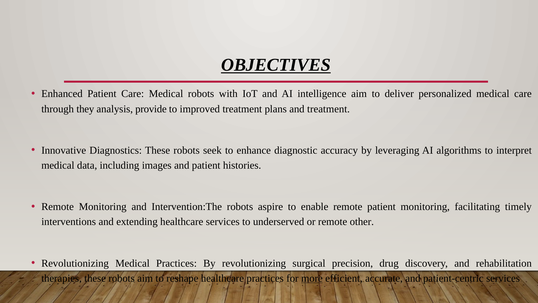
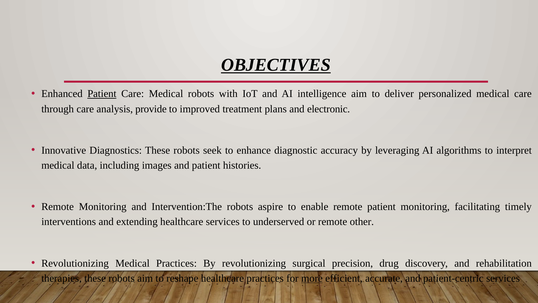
Patient at (102, 94) underline: none -> present
through they: they -> care
and treatment: treatment -> electronic
